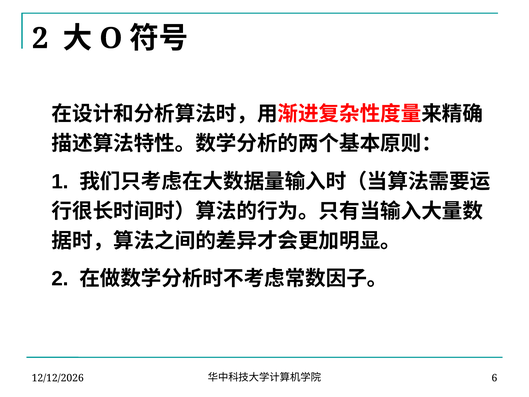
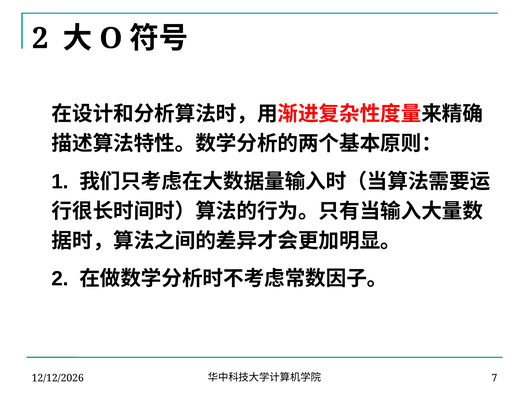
6: 6 -> 7
